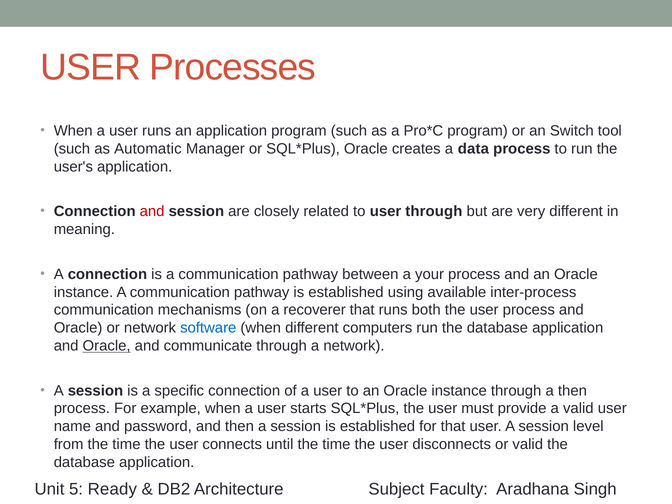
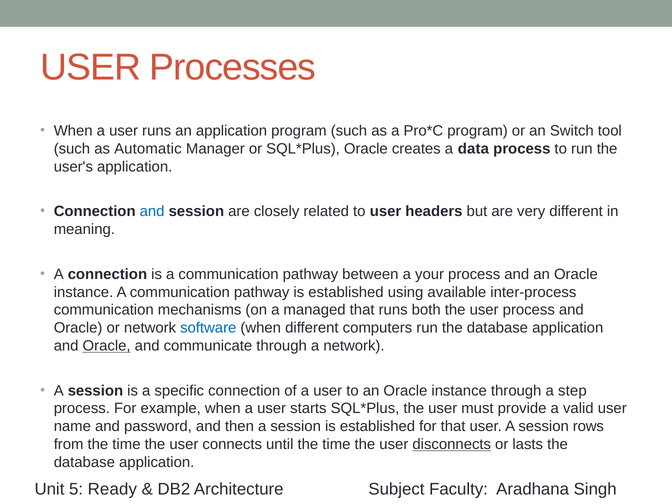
and at (152, 212) colour: red -> blue
user through: through -> headers
recoverer: recoverer -> managed
a then: then -> step
level: level -> rows
disconnects underline: none -> present
or valid: valid -> lasts
